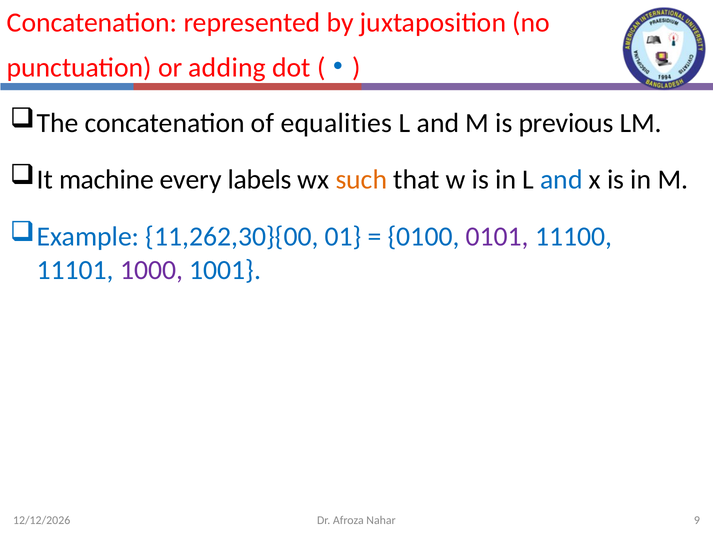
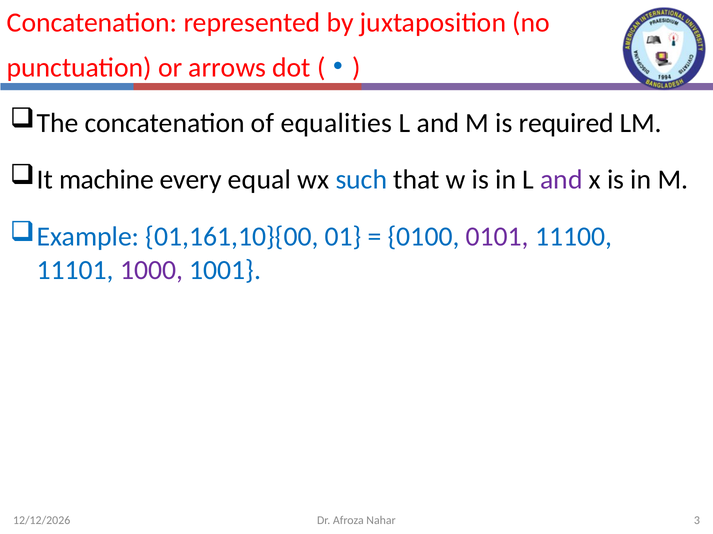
adding: adding -> arrows
previous: previous -> required
labels: labels -> equal
such colour: orange -> blue
and at (561, 180) colour: blue -> purple
11,262,30}{00: 11,262,30}{00 -> 01,161,10}{00
9: 9 -> 3
